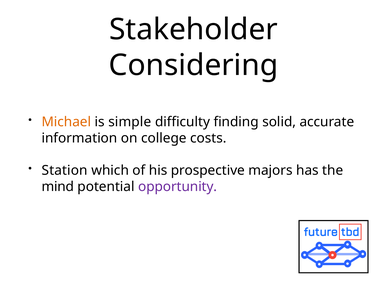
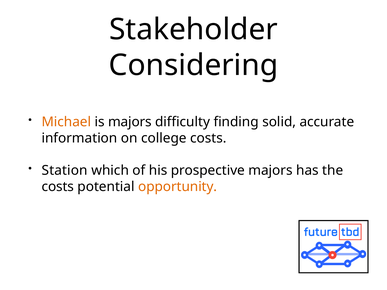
is simple: simple -> majors
mind at (58, 187): mind -> costs
opportunity colour: purple -> orange
